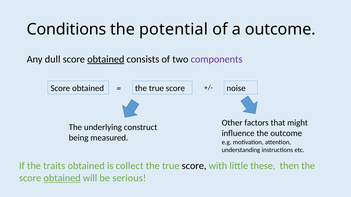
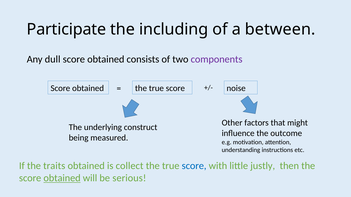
Conditions: Conditions -> Participate
potential: potential -> including
a outcome: outcome -> between
obtained at (106, 59) underline: present -> none
score at (194, 166) colour: black -> blue
these: these -> justly
